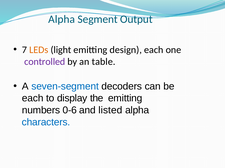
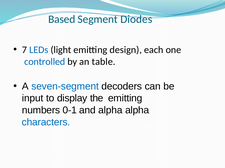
Alpha at (62, 19): Alpha -> Based
Output: Output -> Diodes
LEDs colour: orange -> blue
controlled colour: purple -> blue
each at (33, 99): each -> input
0-6: 0-6 -> 0-1
and listed: listed -> alpha
